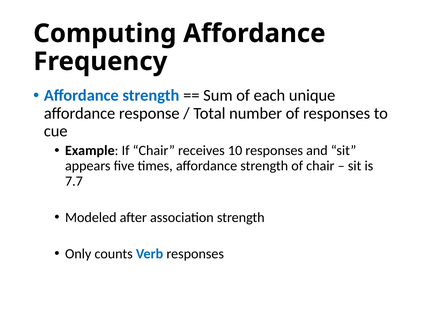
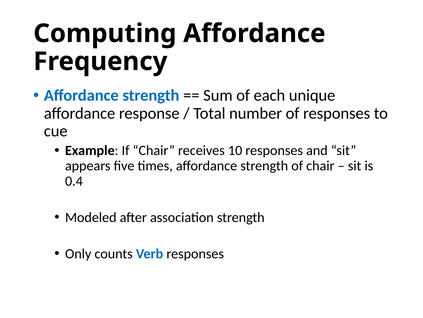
7.7: 7.7 -> 0.4
